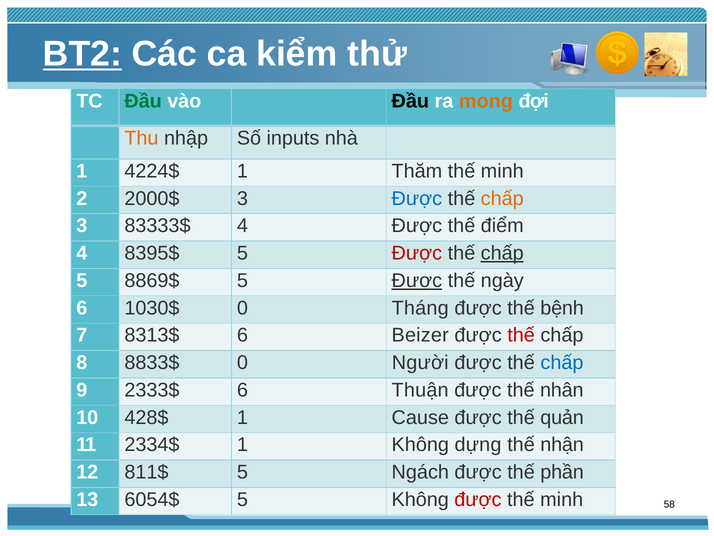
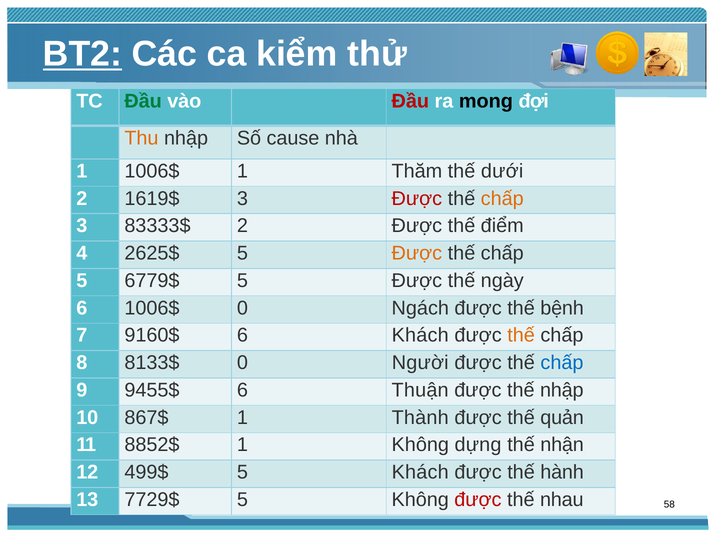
Đầu at (410, 101) colour: black -> red
mong colour: orange -> black
inputs: inputs -> cause
1 4224$: 4224$ -> 1006$
minh at (502, 171): minh -> dưới
2000$: 2000$ -> 1619$
Được at (417, 198) colour: blue -> red
83333$ 4: 4 -> 2
8395$: 8395$ -> 2625$
Được at (417, 253) colour: red -> orange
chấp at (502, 253) underline: present -> none
8869$: 8869$ -> 6779$
Được at (417, 280) underline: present -> none
6 1030$: 1030$ -> 1006$
Tháng: Tháng -> Ngách
8313$: 8313$ -> 9160$
6 Beizer: Beizer -> Khách
thế at (521, 335) colour: red -> orange
8833$: 8833$ -> 8133$
2333$: 2333$ -> 9455$
thế nhân: nhân -> nhập
428$: 428$ -> 867$
Cause: Cause -> Thành
2334$: 2334$ -> 8852$
811$: 811$ -> 499$
5 Ngách: Ngách -> Khách
phần: phần -> hành
6054$: 6054$ -> 7729$
minh at (562, 499): minh -> nhau
